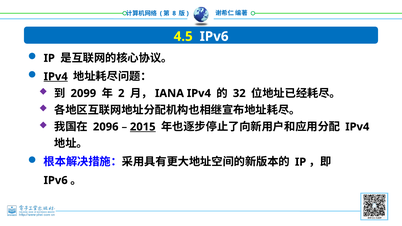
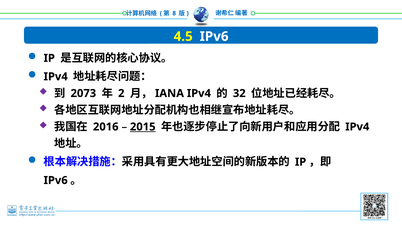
IPv4 at (56, 77) underline: present -> none
2099: 2099 -> 2073
2096: 2096 -> 2016
